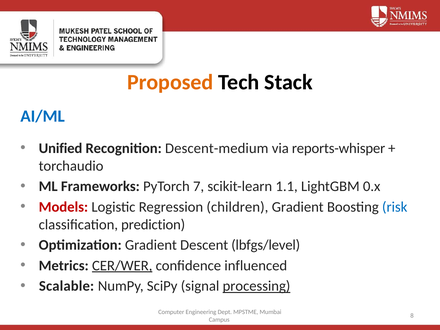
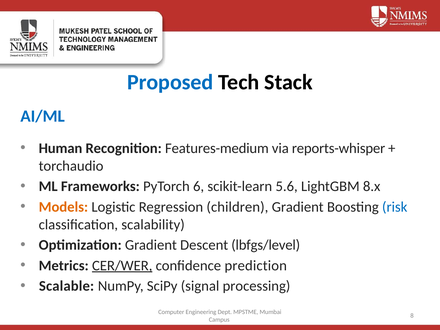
Proposed colour: orange -> blue
Unified: Unified -> Human
Descent-medium: Descent-medium -> Features-medium
7: 7 -> 6
1.1: 1.1 -> 5.6
0.x: 0.x -> 8.x
Models colour: red -> orange
prediction: prediction -> scalability
influenced: influenced -> prediction
processing underline: present -> none
